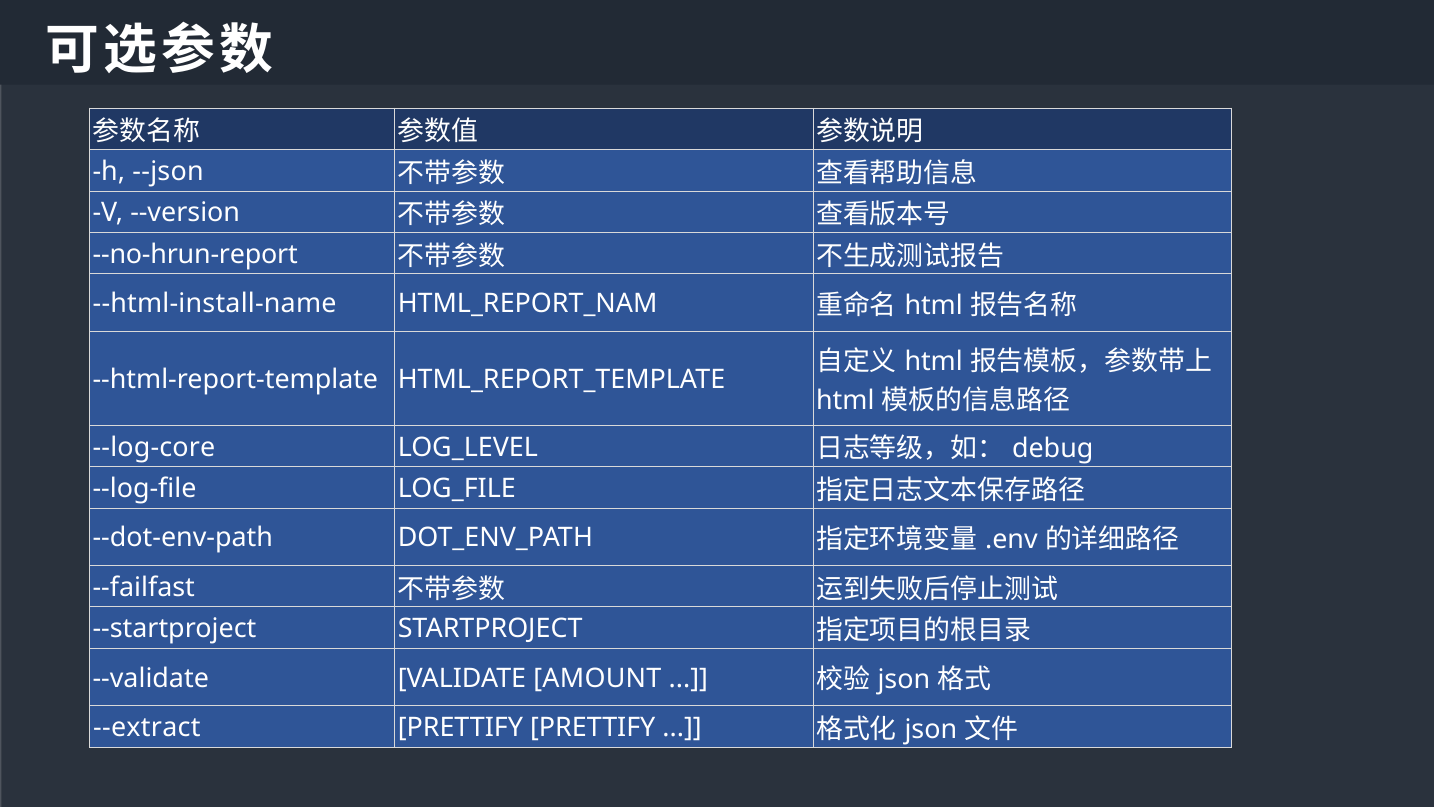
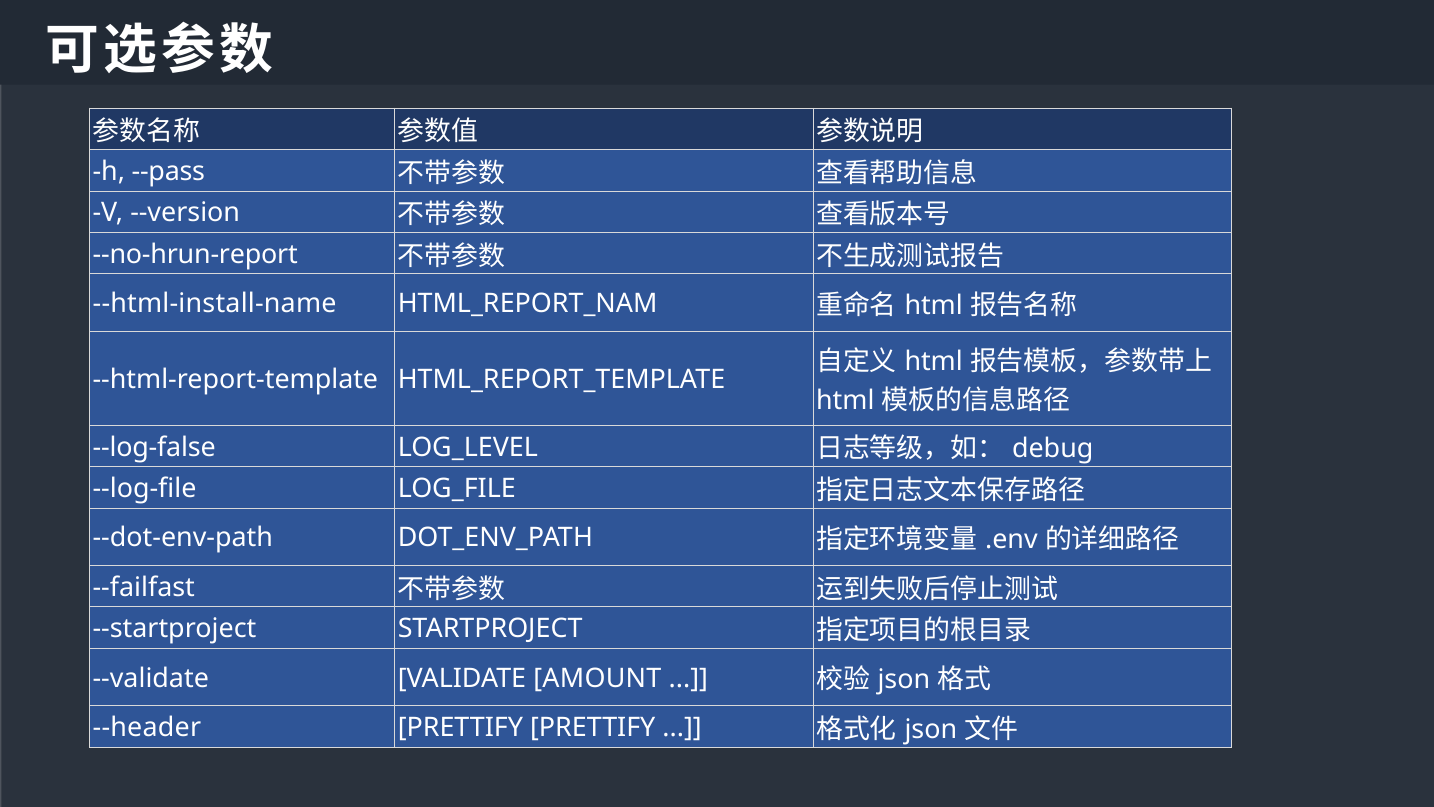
--json: --json -> --pass
--log-core: --log-core -> --log-false
--extract: --extract -> --header
